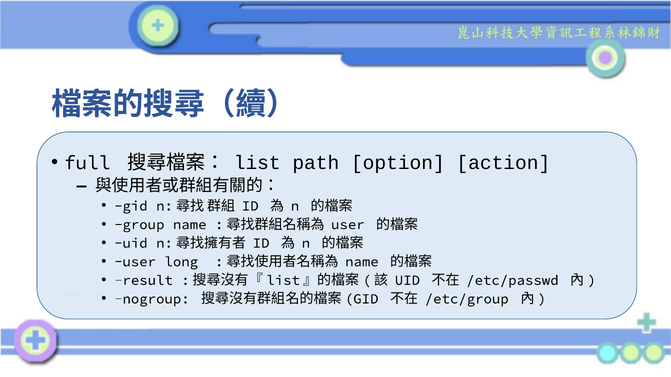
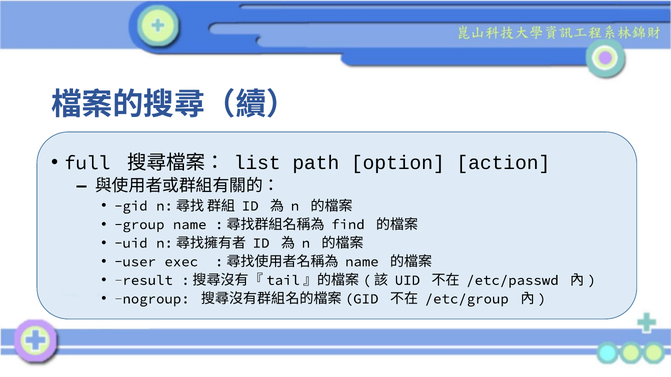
user at (348, 225): user -> find
long: long -> exec
list at (283, 281): list -> tail
